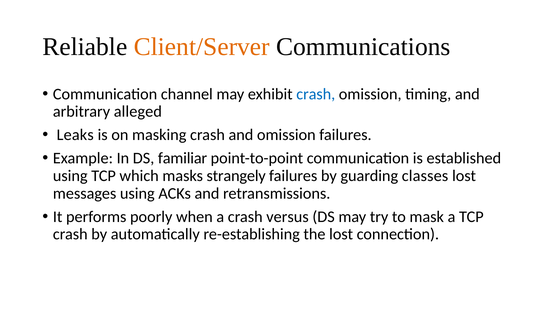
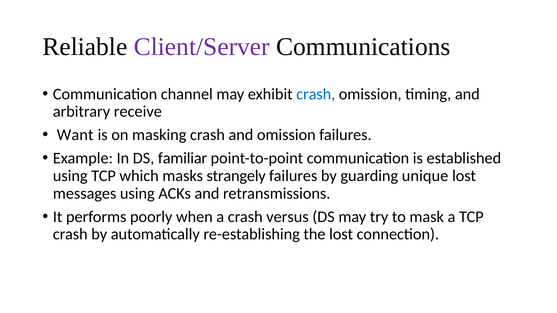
Client/Server colour: orange -> purple
alleged: alleged -> receive
Leaks: Leaks -> Want
classes: classes -> unique
